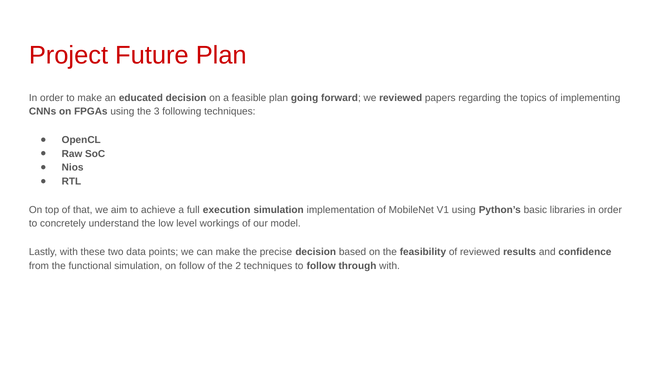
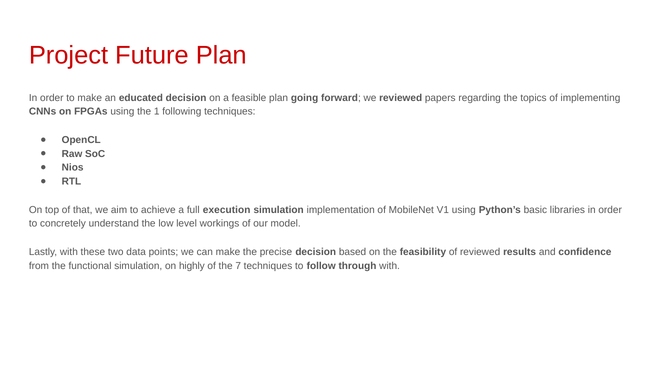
3: 3 -> 1
on follow: follow -> highly
2: 2 -> 7
